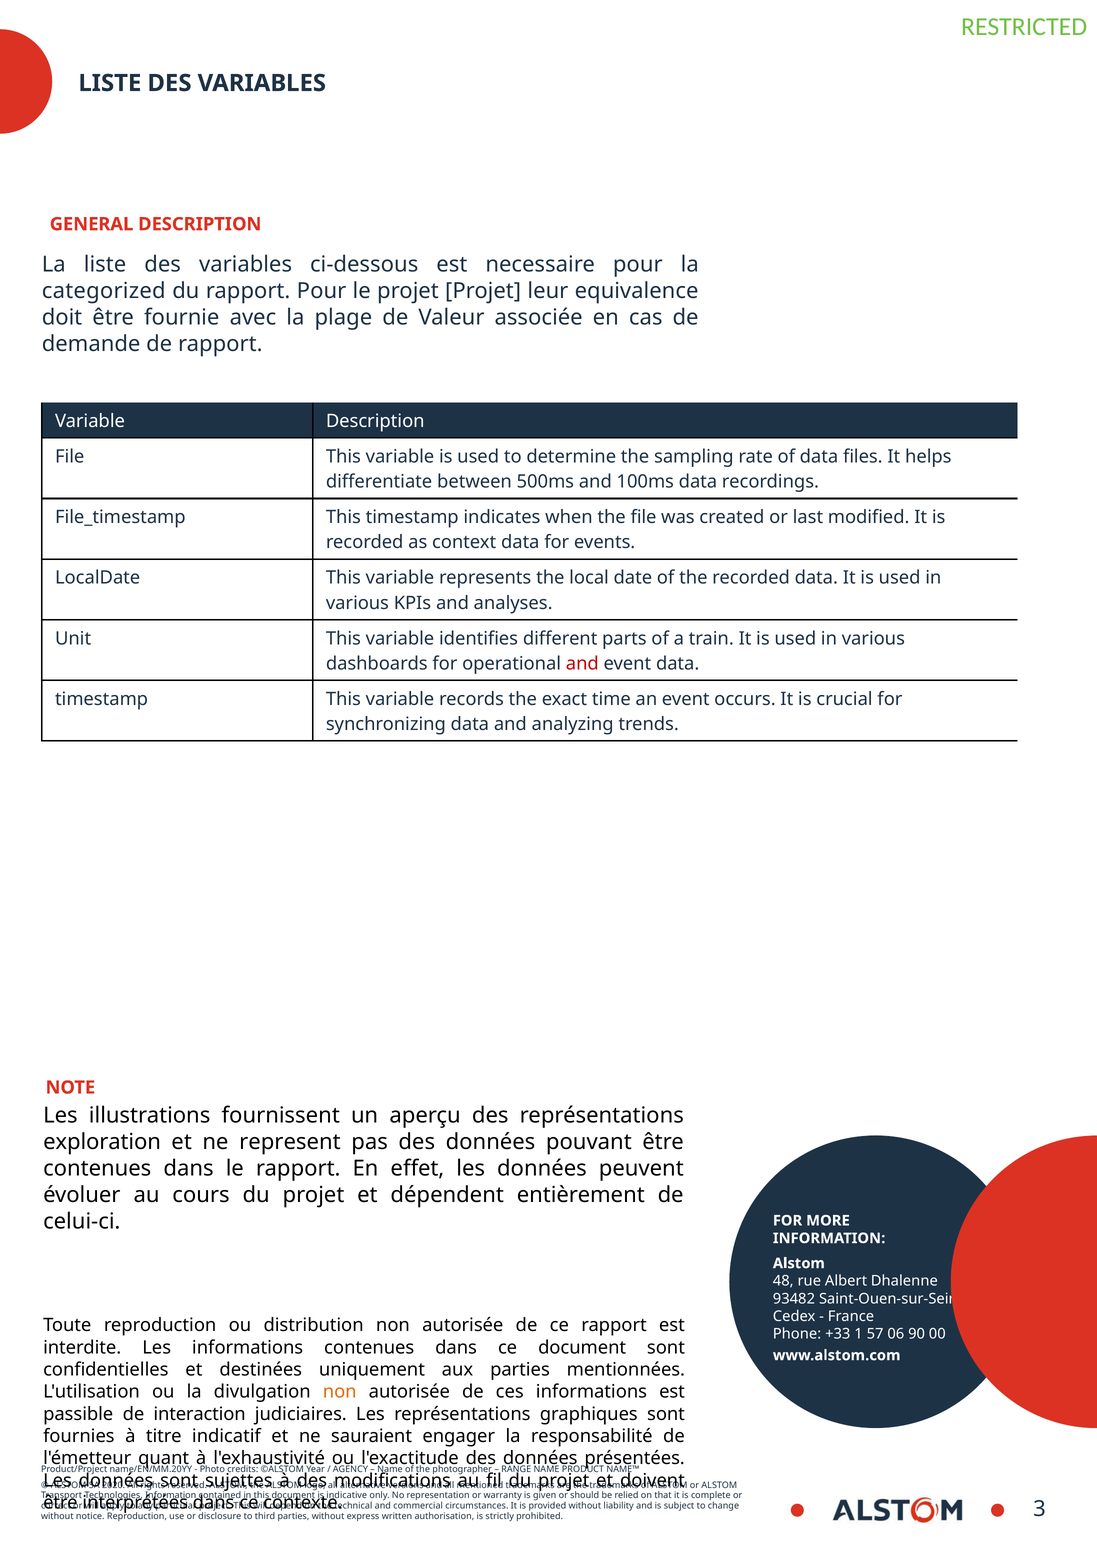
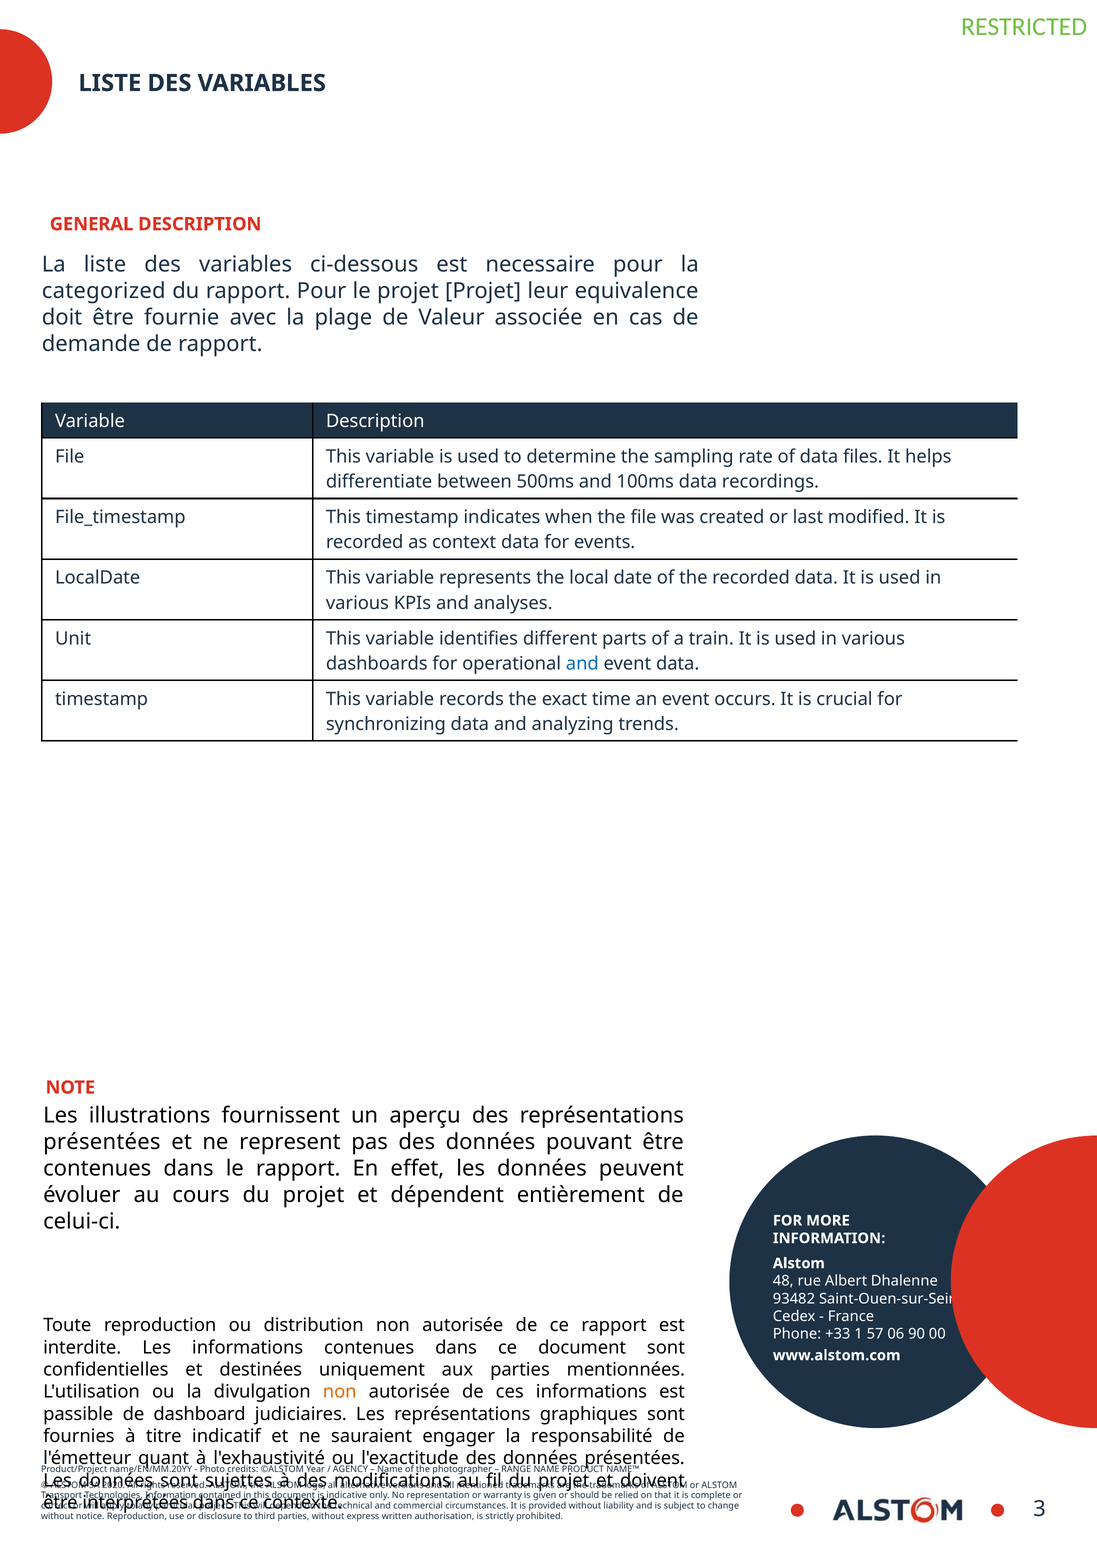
and at (582, 663) colour: red -> blue
exploration at (102, 1142): exploration -> présentées
interaction: interaction -> dashboard
